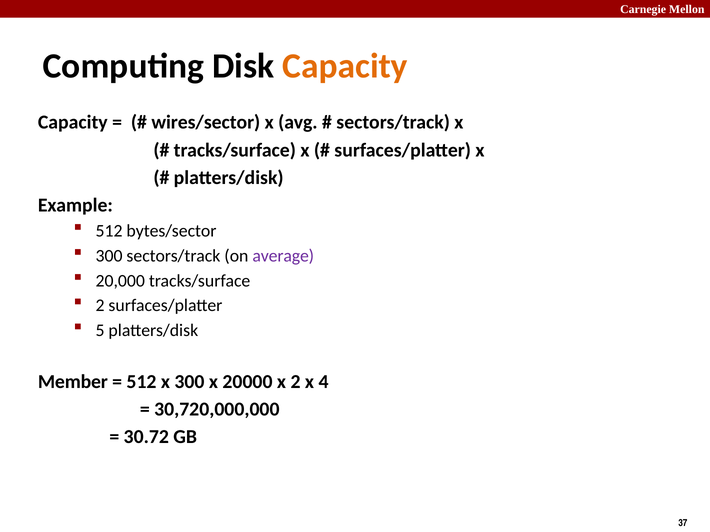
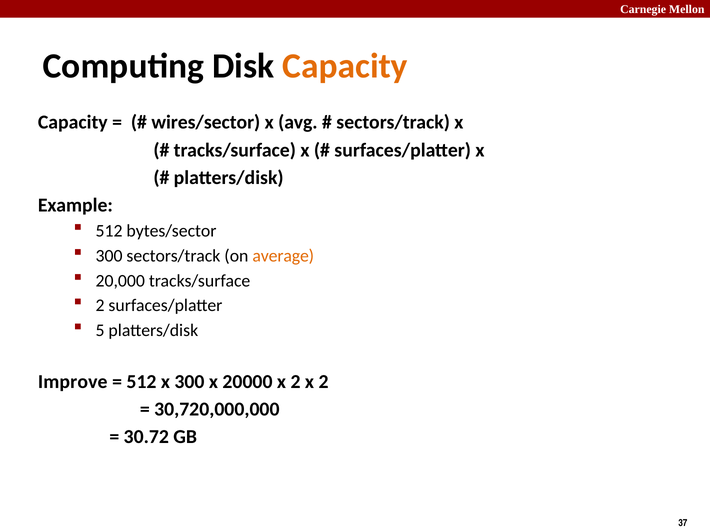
average colour: purple -> orange
Member: Member -> Improve
2 x 4: 4 -> 2
